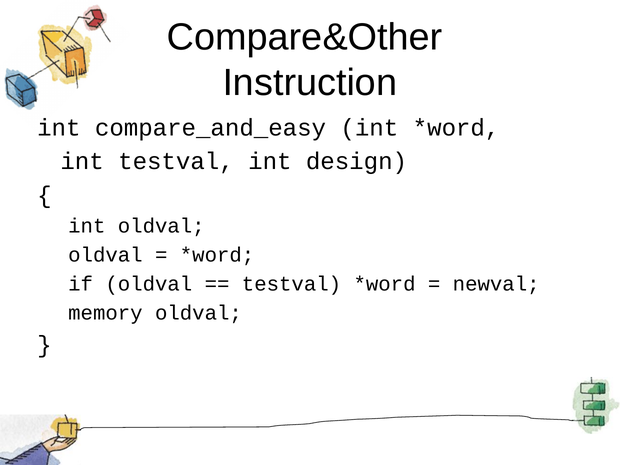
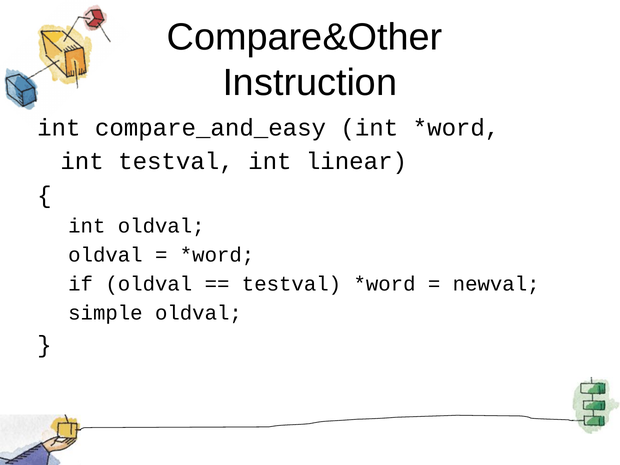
design: design -> linear
memory: memory -> simple
